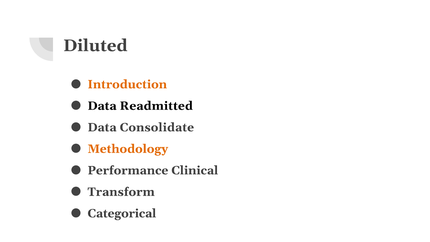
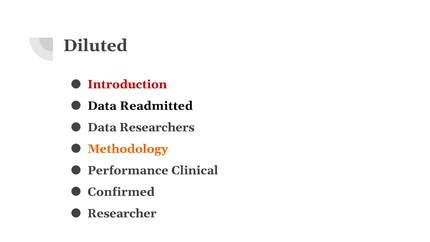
Introduction colour: orange -> red
Consolidate: Consolidate -> Researchers
Transform: Transform -> Confirmed
Categorical: Categorical -> Researcher
